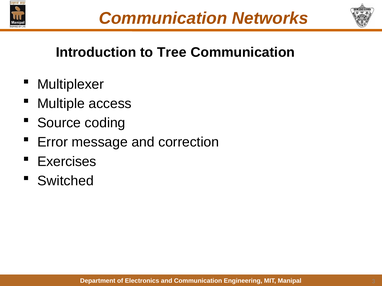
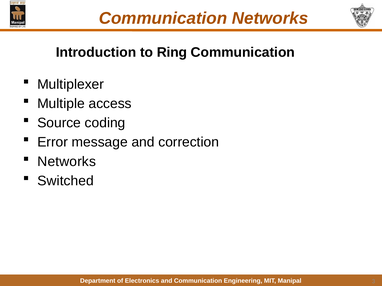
Tree: Tree -> Ring
Exercises at (67, 162): Exercises -> Networks
